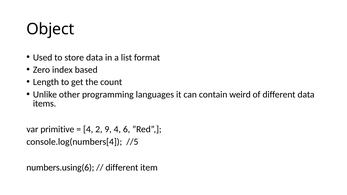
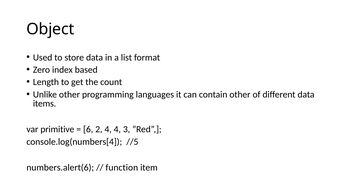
contain weird: weird -> other
4 at (88, 129): 4 -> 6
2 9: 9 -> 4
6: 6 -> 3
numbers.using(6: numbers.using(6 -> numbers.alert(6
different at (122, 168): different -> function
